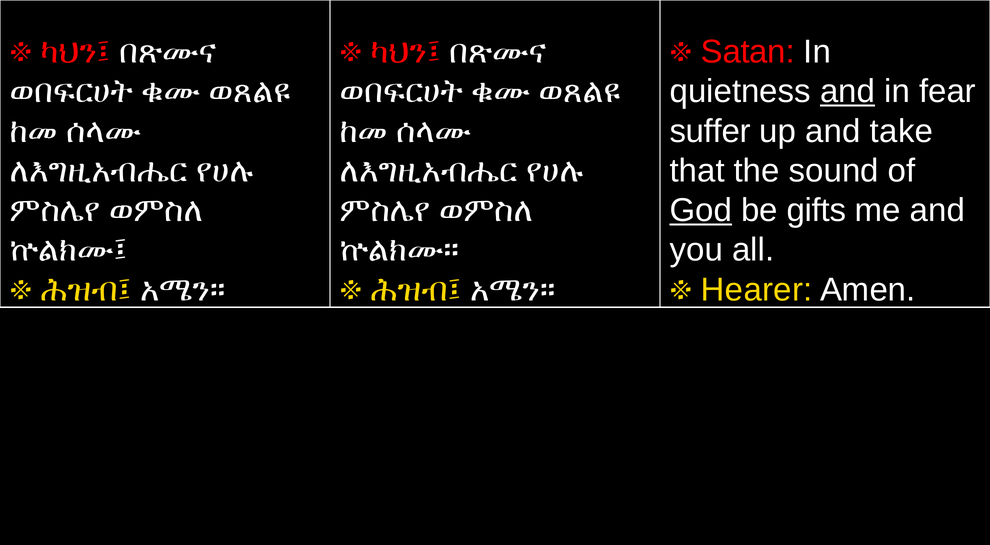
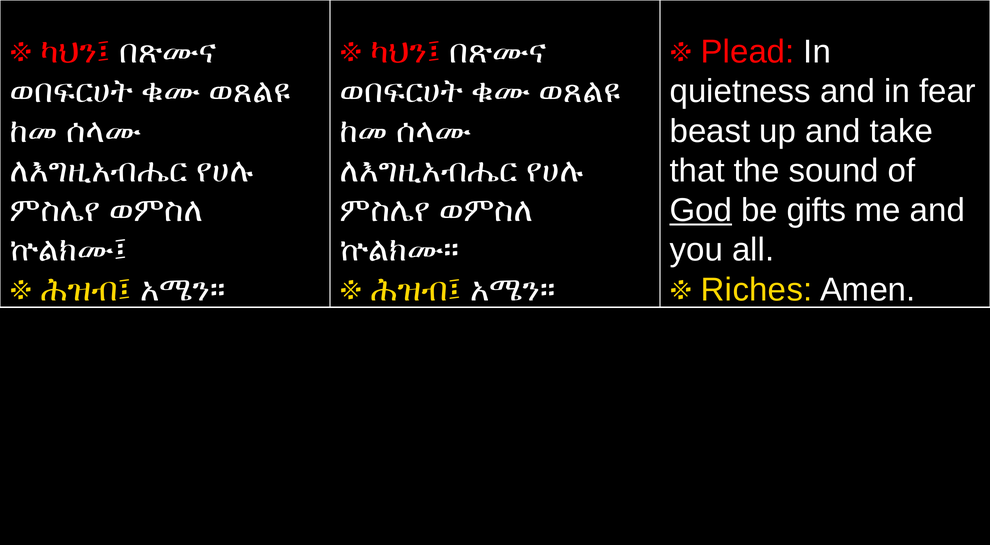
Satan: Satan -> Plead
and at (848, 91) underline: present -> none
suffer: suffer -> beast
Hearer: Hearer -> Riches
